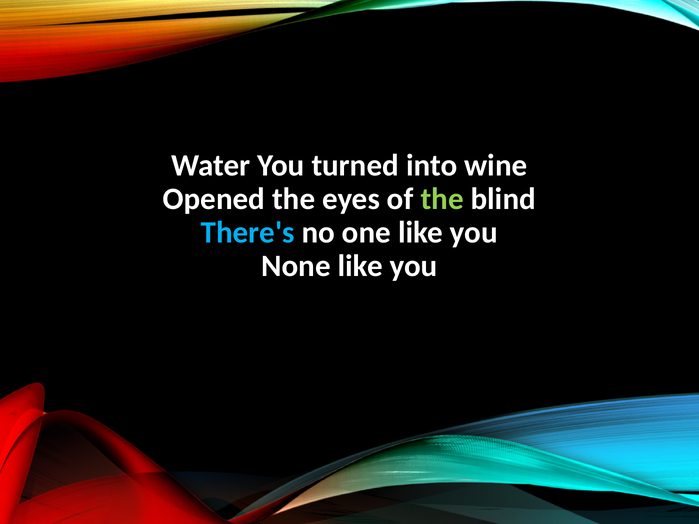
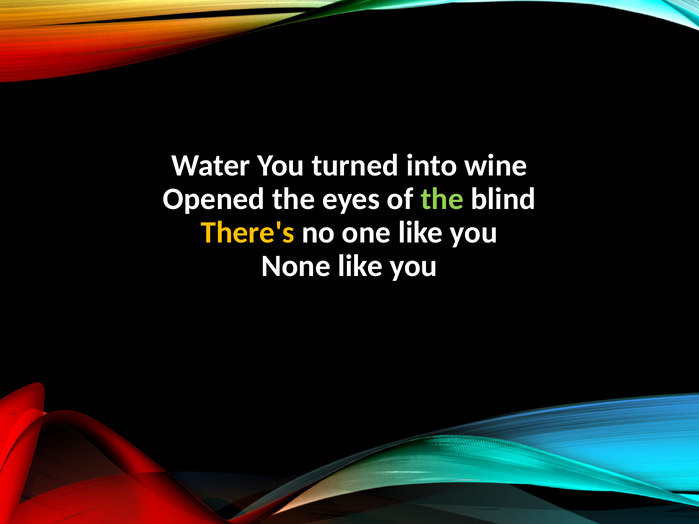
There's colour: light blue -> yellow
